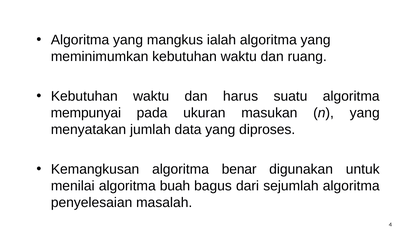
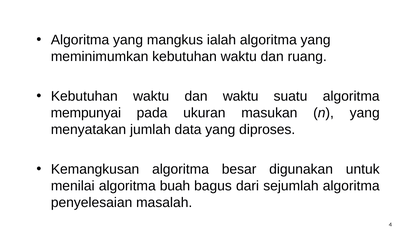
dan harus: harus -> waktu
benar: benar -> besar
